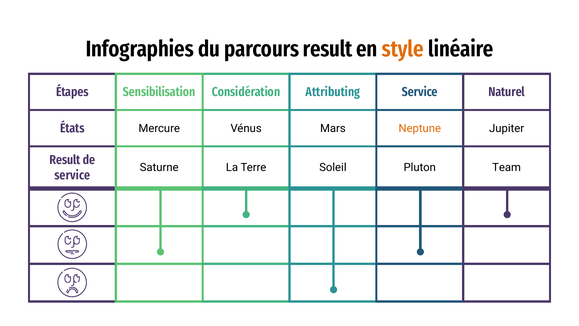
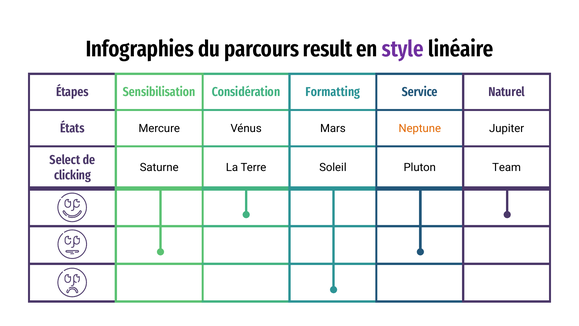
style colour: orange -> purple
Attributing: Attributing -> Formatting
Result at (65, 160): Result -> Select
service at (72, 175): service -> clicking
